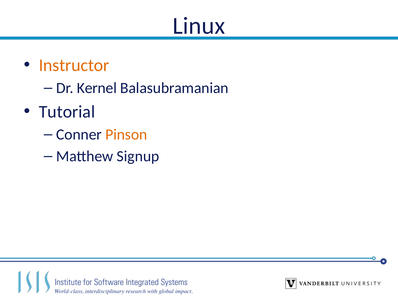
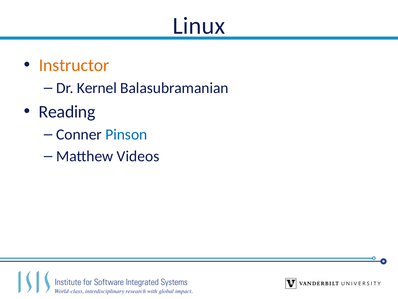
Tutorial: Tutorial -> Reading
Pinson colour: orange -> blue
Signup: Signup -> Videos
